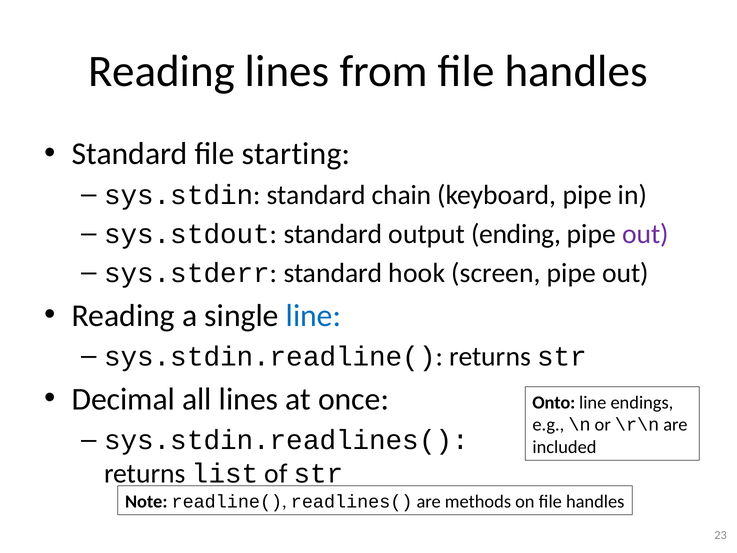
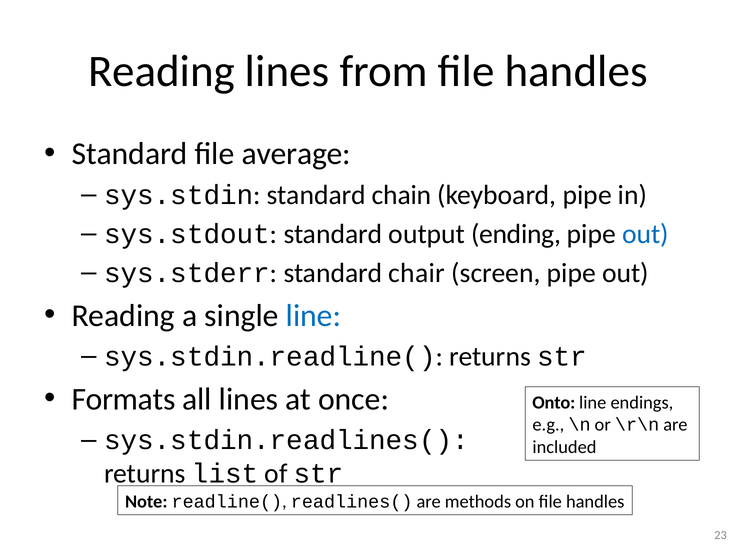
starting: starting -> average
out at (645, 234) colour: purple -> blue
hook: hook -> chair
Decimal: Decimal -> Formats
